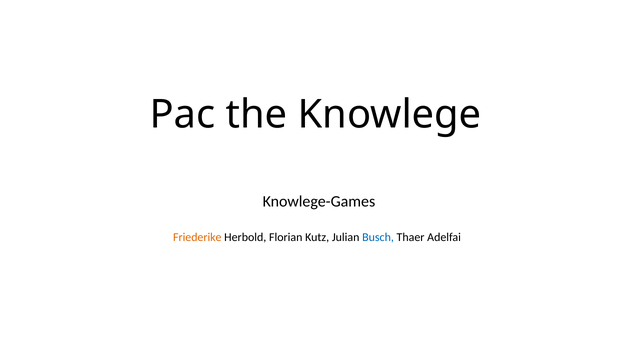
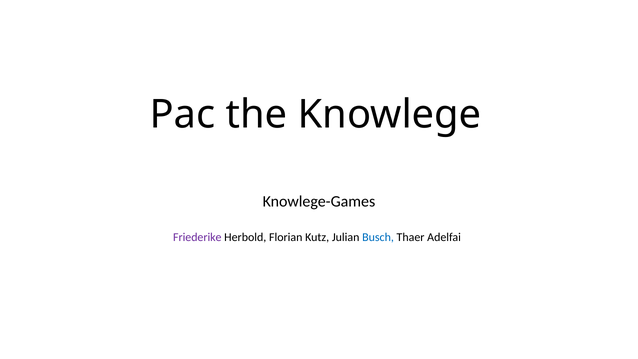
Friederike colour: orange -> purple
